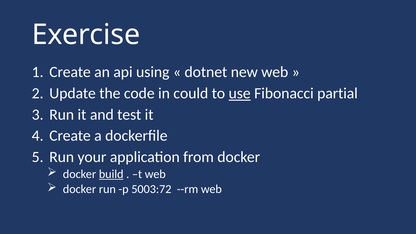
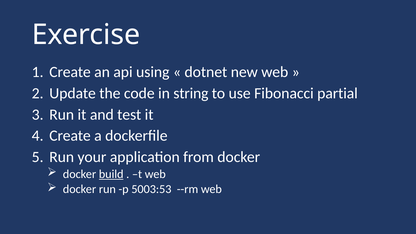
could: could -> string
use underline: present -> none
5003:72: 5003:72 -> 5003:53
